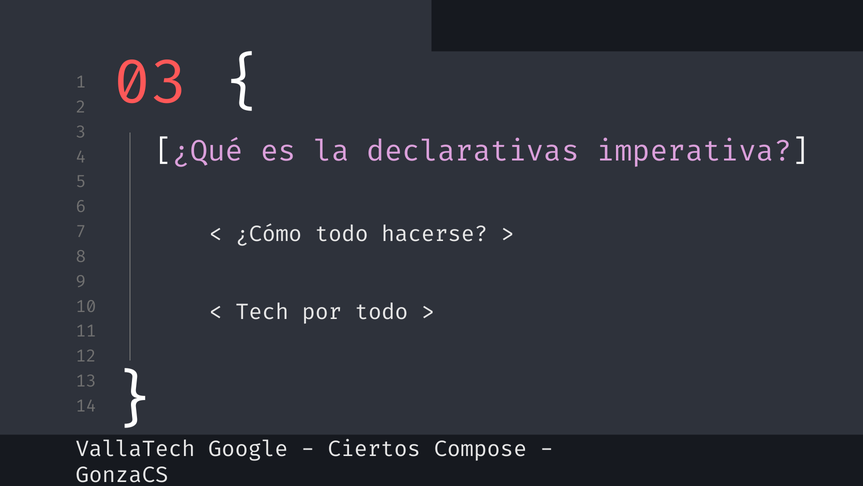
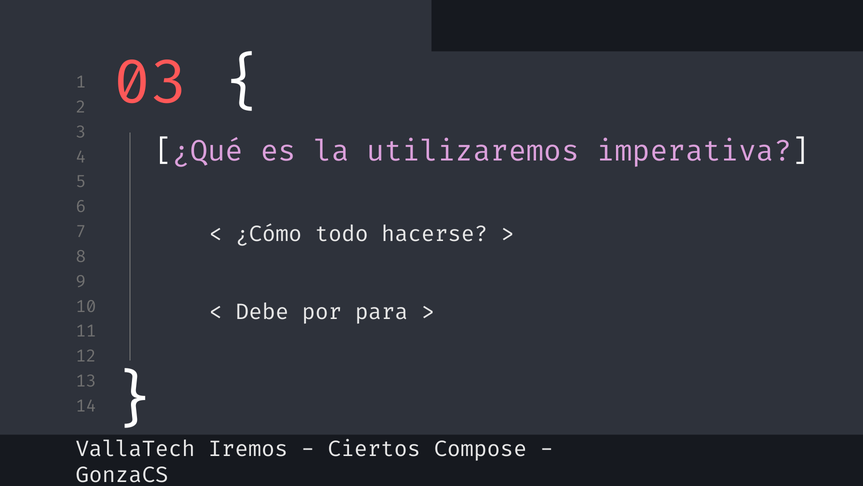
declarativas: declarativas -> utilizaremos
Tech: Tech -> Debe
por todo: todo -> para
Google: Google -> Iremos
